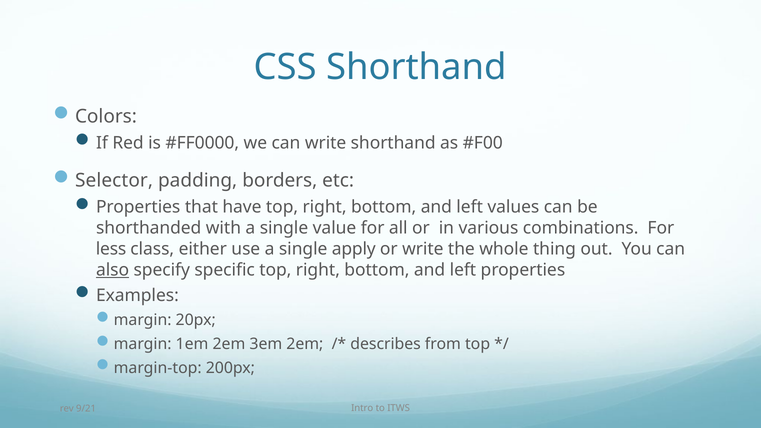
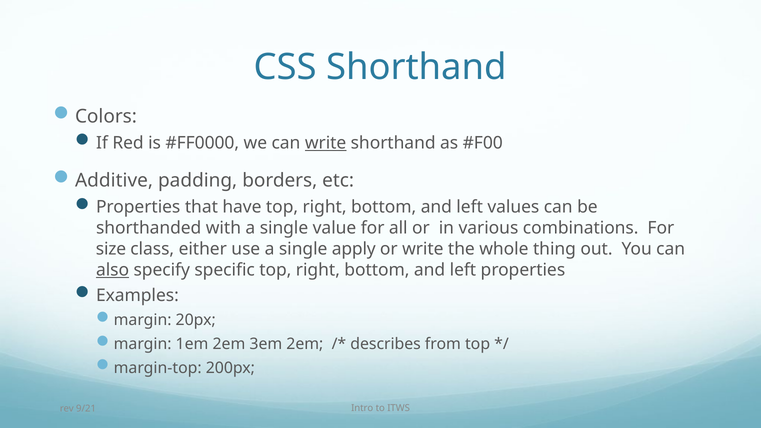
write at (326, 143) underline: none -> present
Selector: Selector -> Additive
less: less -> size
